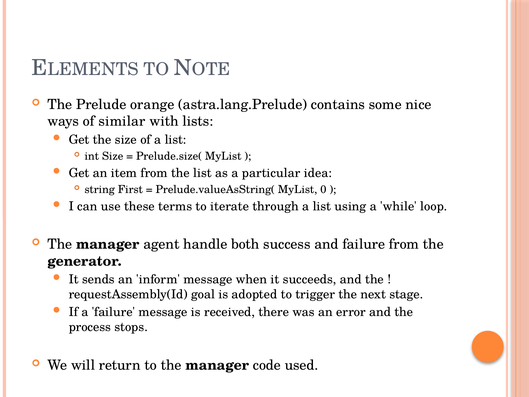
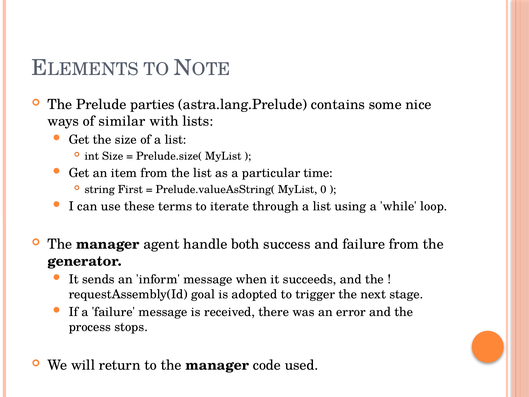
orange: orange -> parties
idea: idea -> time
